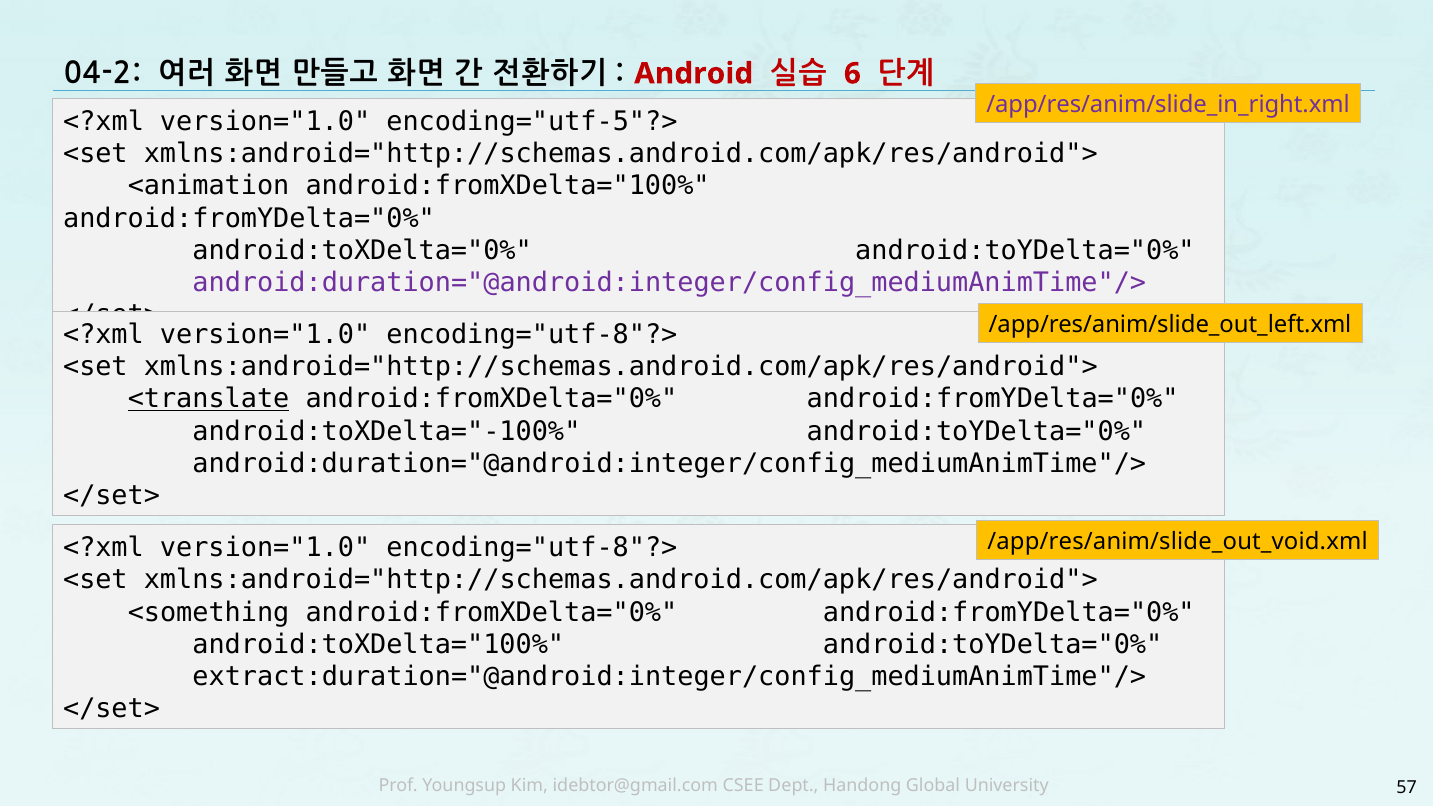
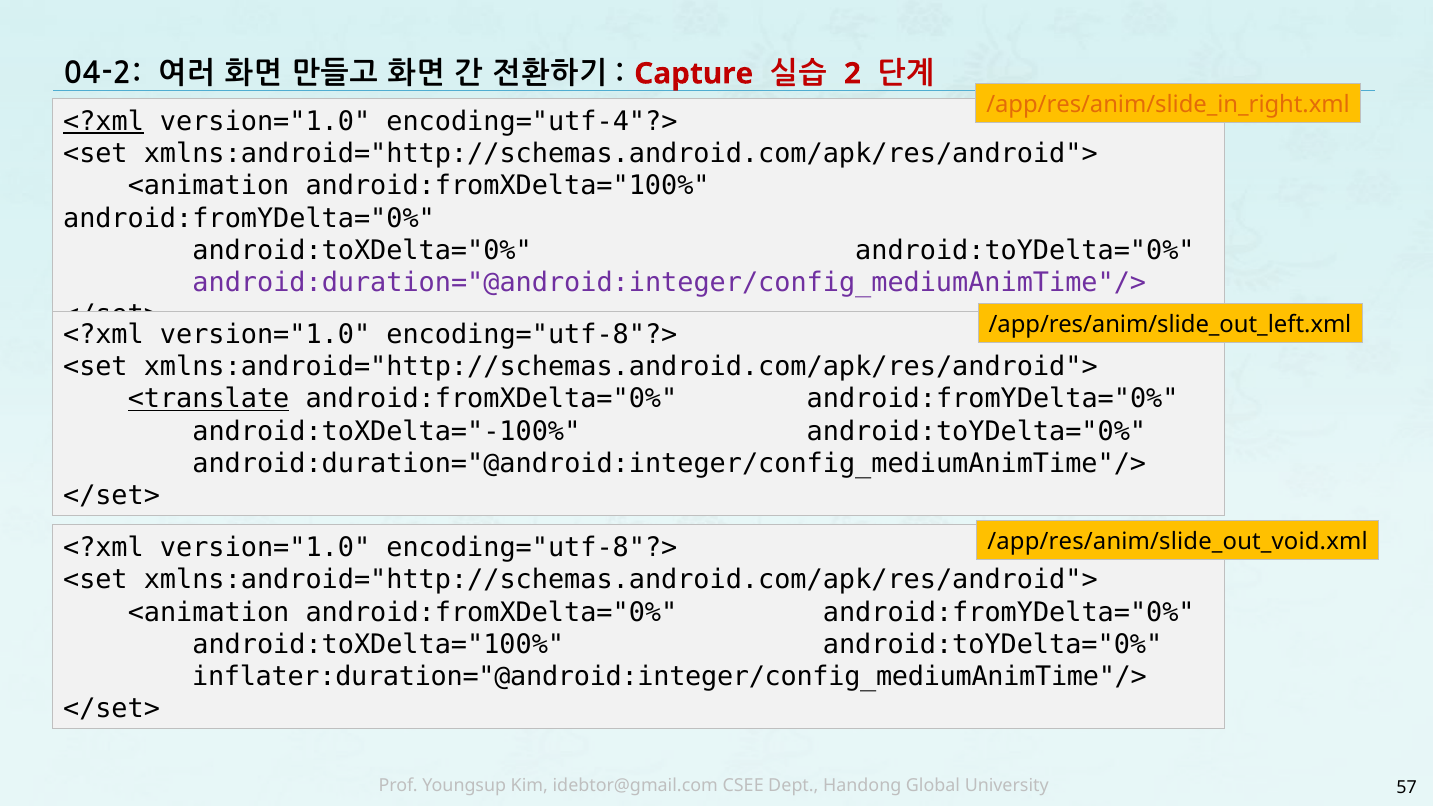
Android: Android -> Capture
6: 6 -> 2
/app/res/anim/slide_in_right.xml colour: purple -> orange
<?xml at (104, 122) underline: none -> present
encoding="utf-5"?>: encoding="utf-5"?> -> encoding="utf-4"?>
<something at (209, 612): <something -> <animation
extract:duration="@android:integer/config_mediumAnimTime"/>: extract:duration="@android:integer/config_mediumAnimTime"/> -> inflater:duration="@android:integer/config_mediumAnimTime"/>
